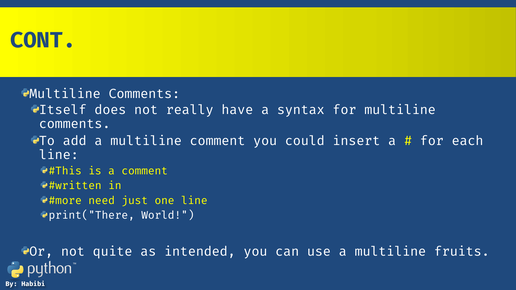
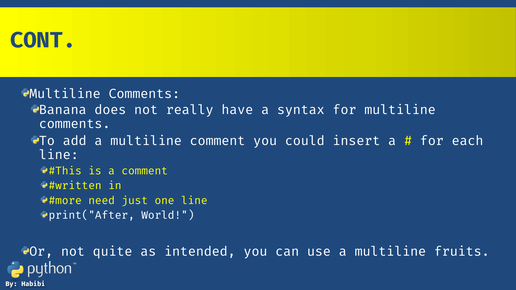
Itself: Itself -> Banana
print("There: print("There -> print("After
